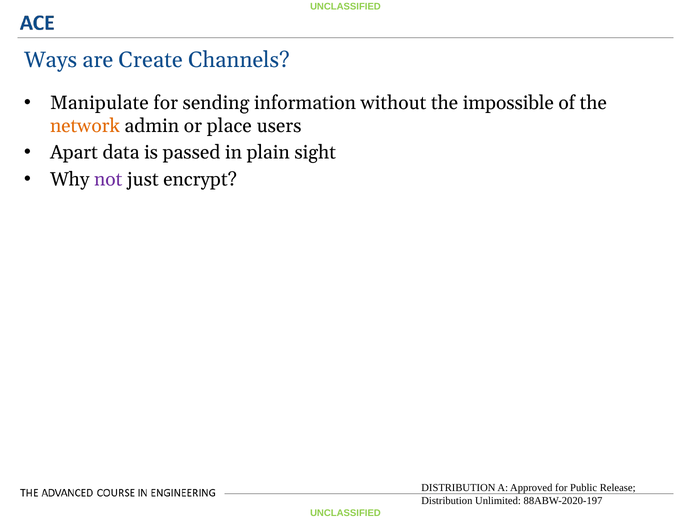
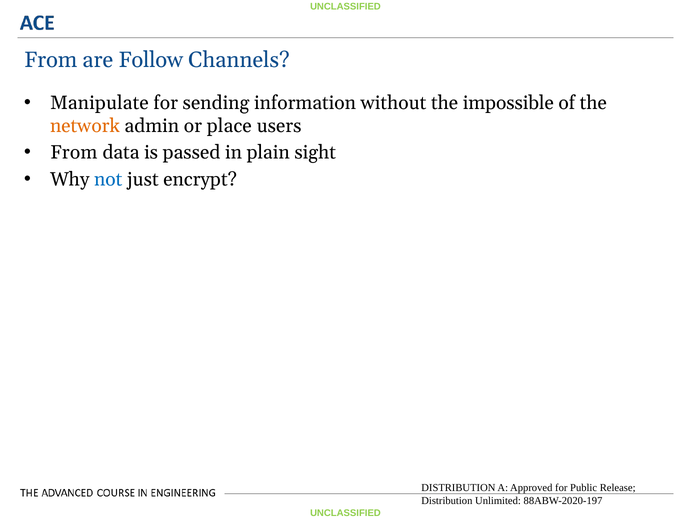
Ways at (51, 60): Ways -> From
Create: Create -> Follow
Apart at (74, 153): Apart -> From
not colour: purple -> blue
